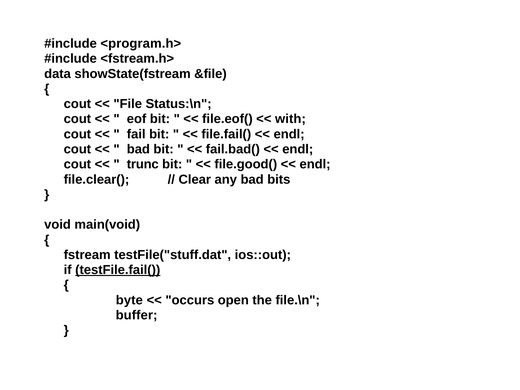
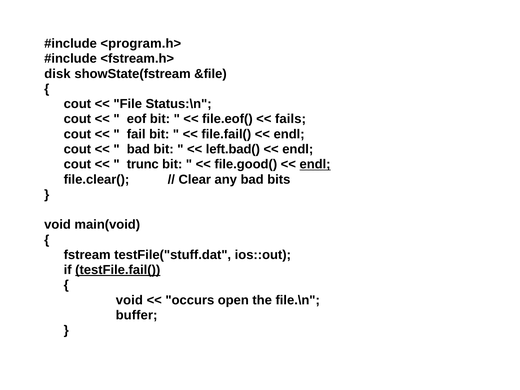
data: data -> disk
with: with -> fails
fail.bad(: fail.bad( -> left.bad(
endl at (315, 164) underline: none -> present
byte at (129, 300): byte -> void
